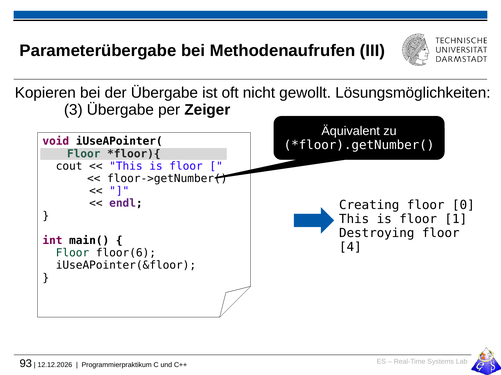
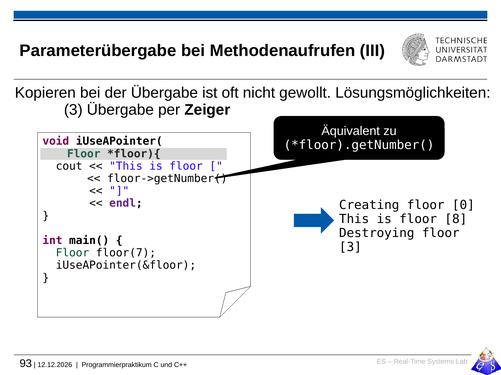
1: 1 -> 8
4 at (350, 247): 4 -> 3
floor(6: floor(6 -> floor(7
